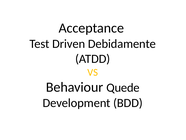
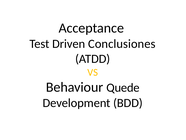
Debidamente: Debidamente -> Conclusiones
